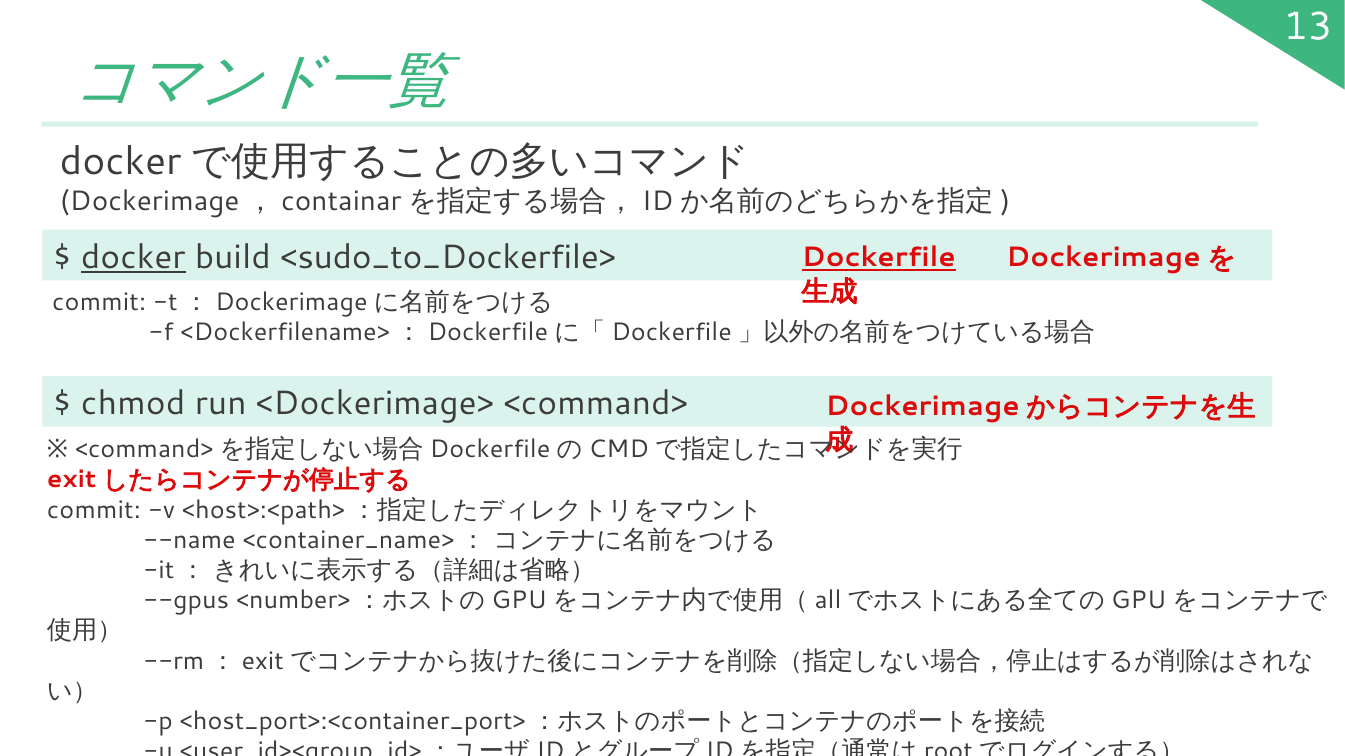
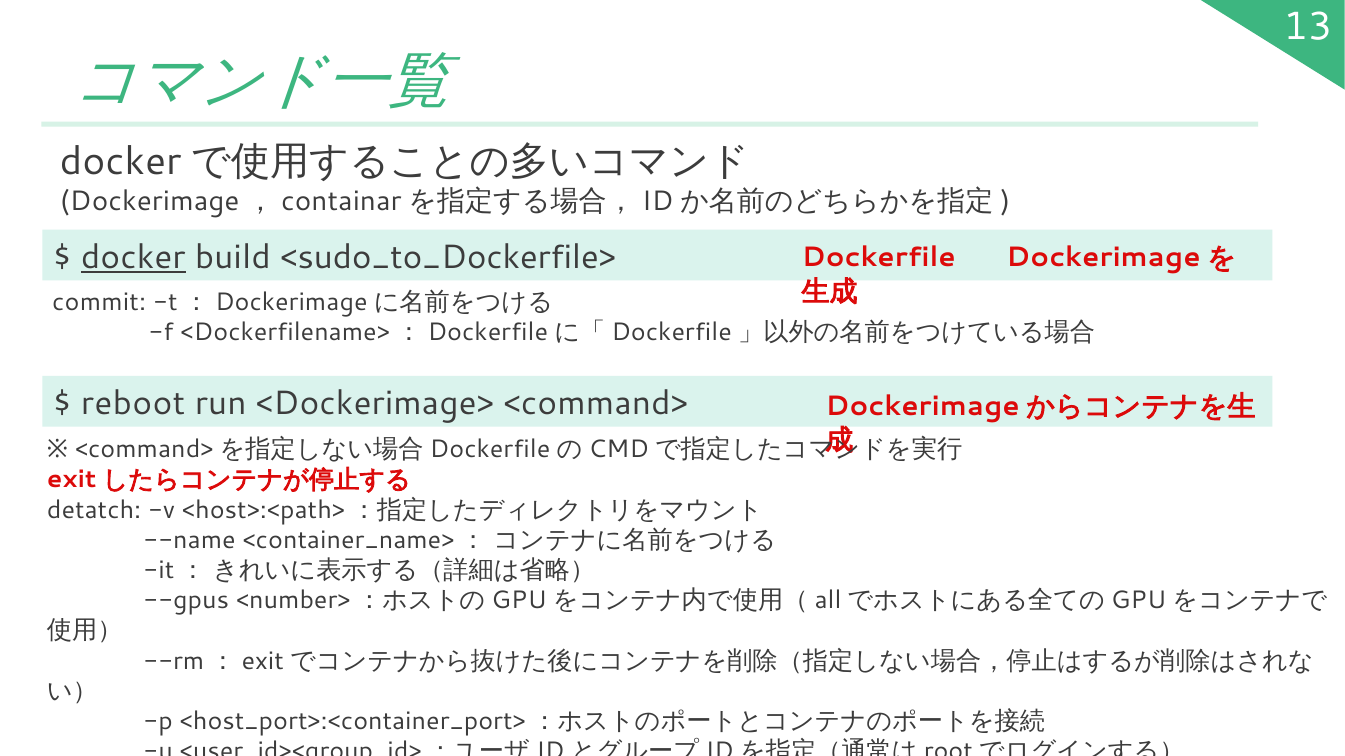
Dockerfile underline: present -> none
chmod: chmod -> reboot
commit at (94, 510): commit -> detatch
